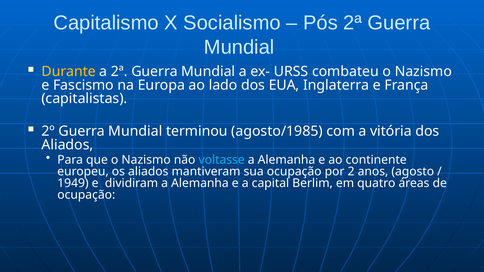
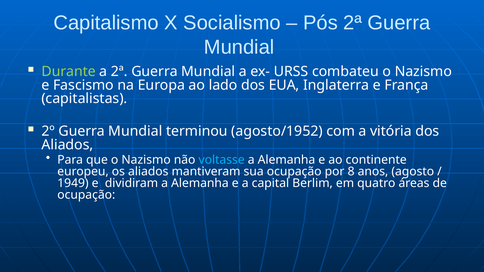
Durante colour: yellow -> light green
agosto/1985: agosto/1985 -> agosto/1952
2: 2 -> 8
